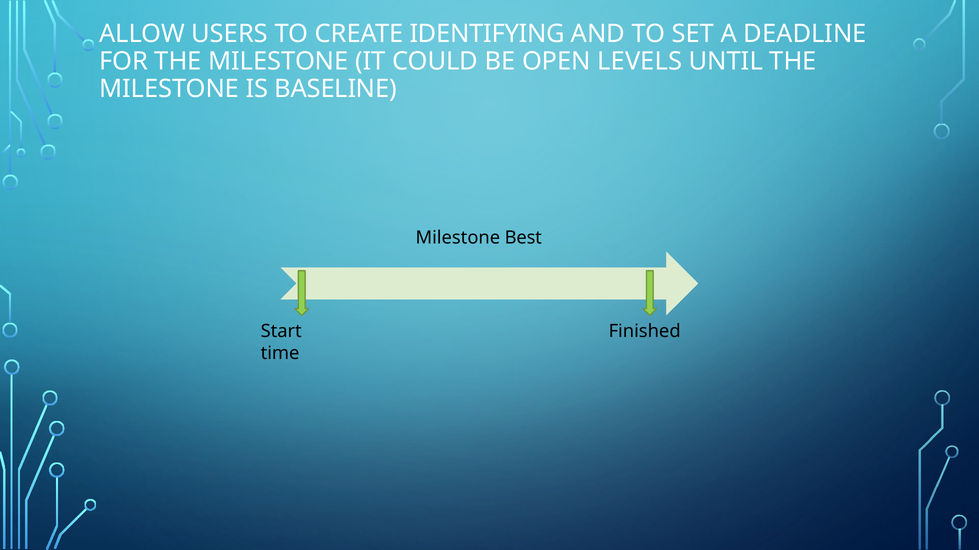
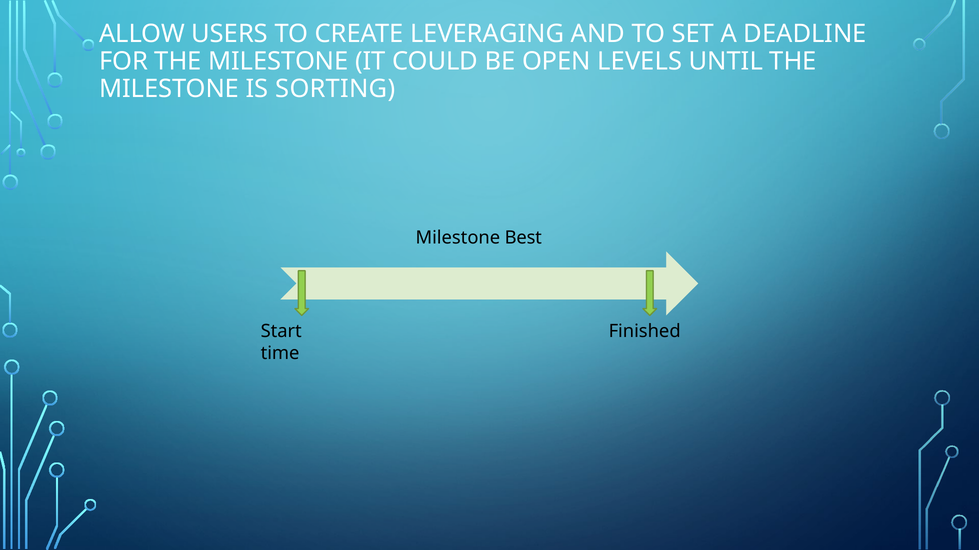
IDENTIFYING: IDENTIFYING -> LEVERAGING
BASELINE: BASELINE -> SORTING
